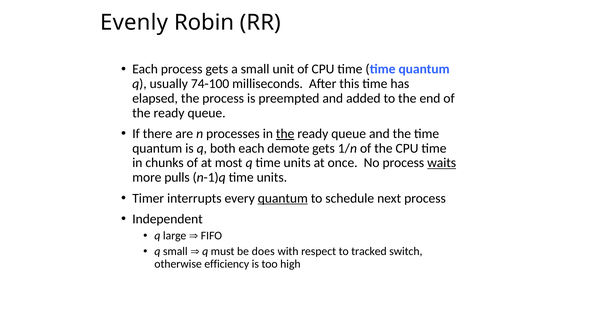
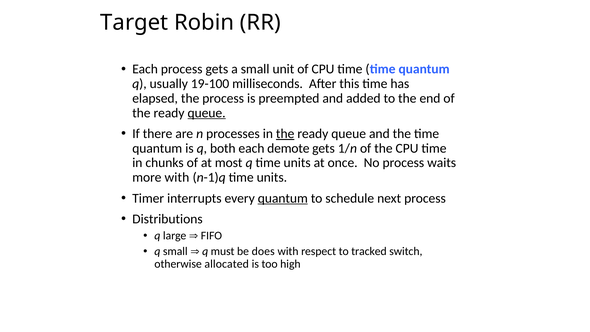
Evenly: Evenly -> Target
74-100: 74-100 -> 19-100
queue at (207, 113) underline: none -> present
waits underline: present -> none
more pulls: pulls -> with
Independent: Independent -> Distributions
efficiency: efficiency -> allocated
